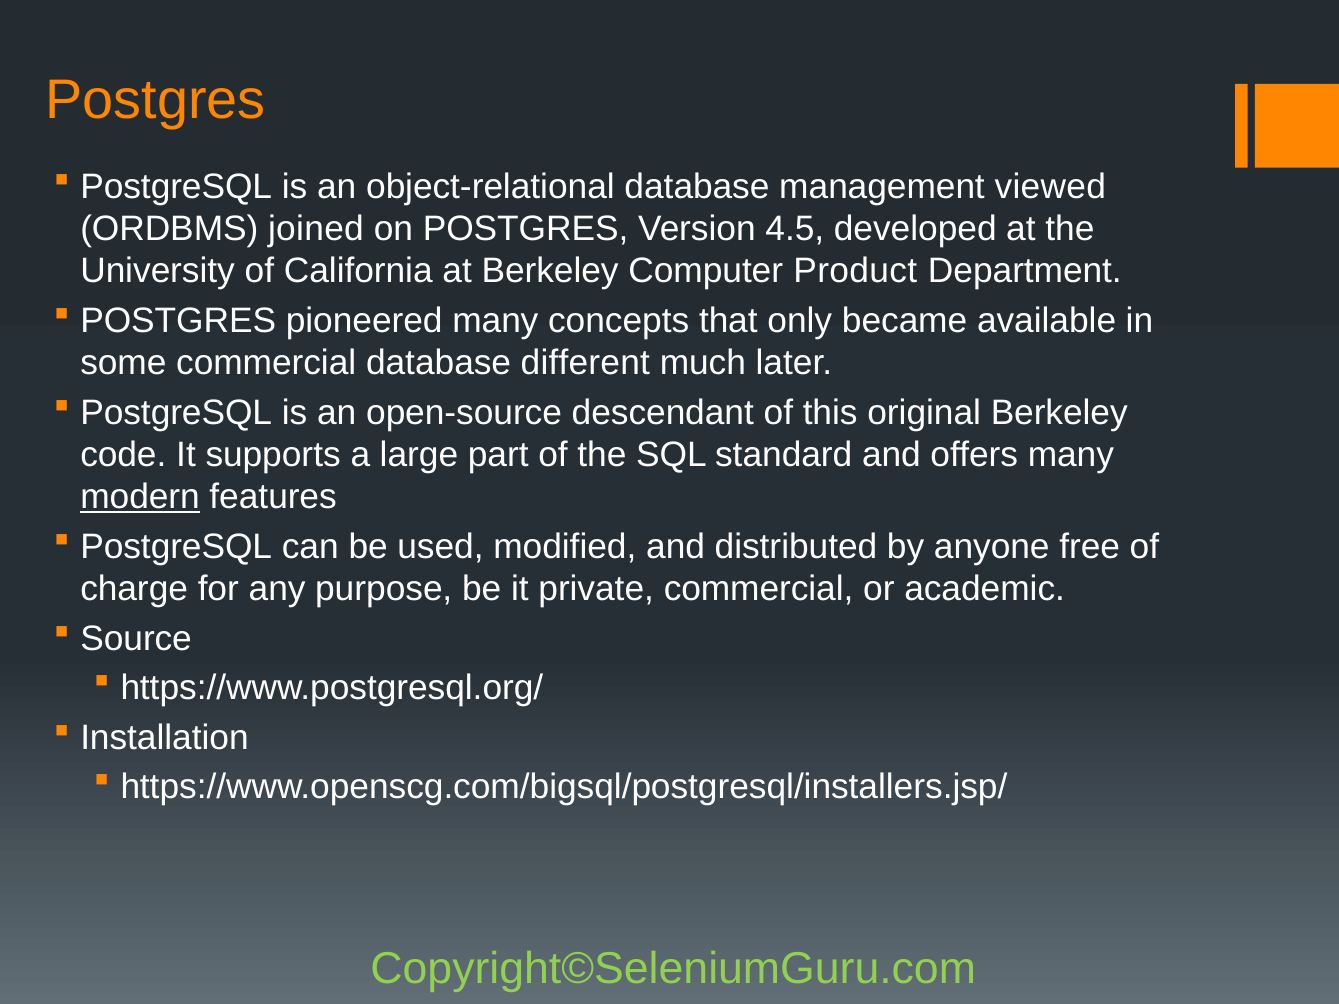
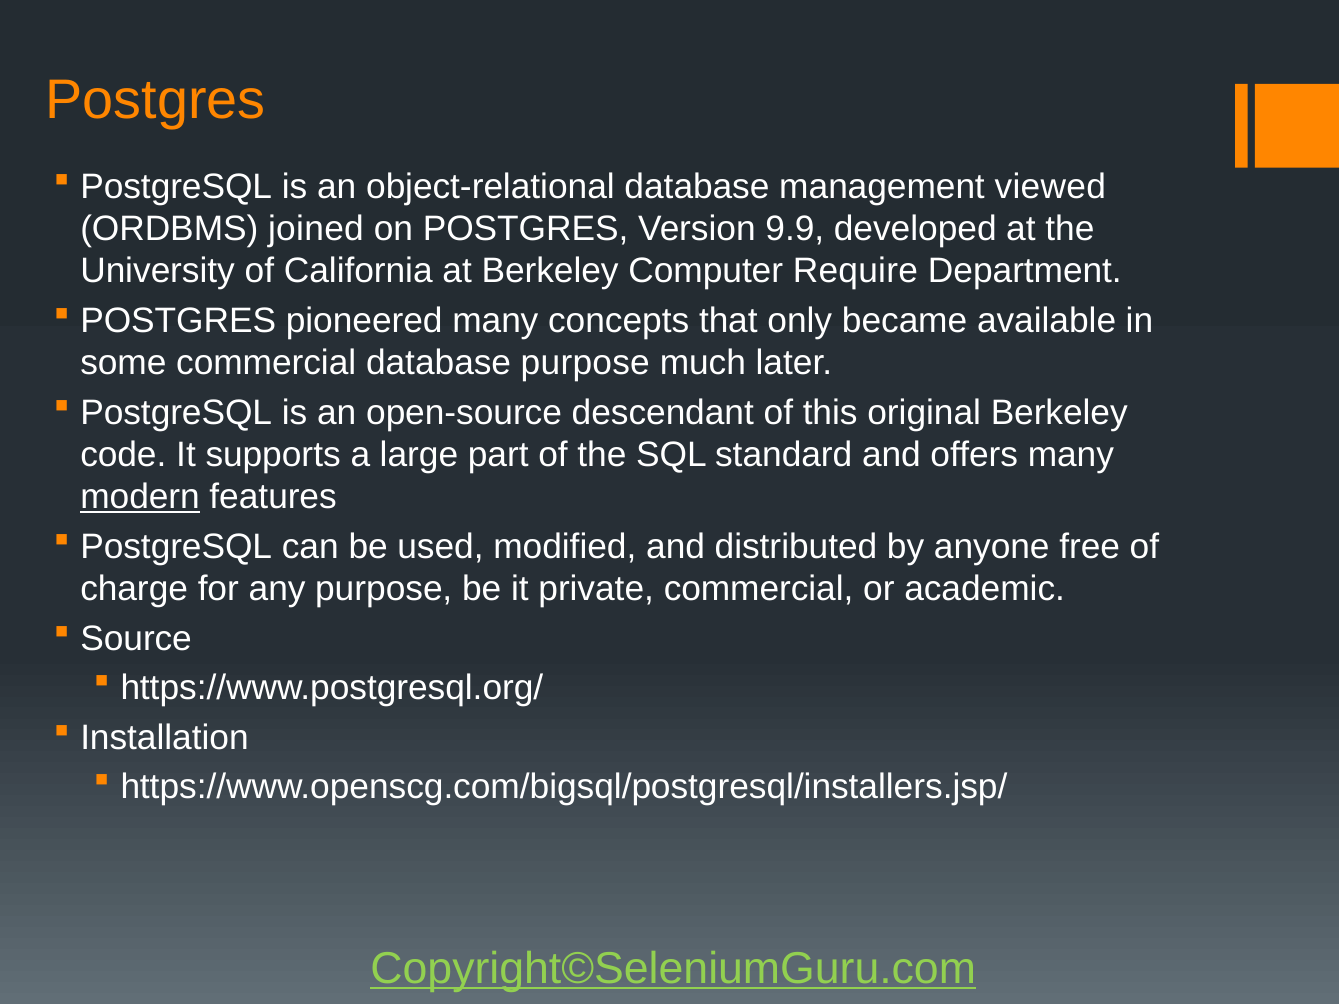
4.5: 4.5 -> 9.9
Product: Product -> Require
database different: different -> purpose
Copyright©SeleniumGuru.com underline: none -> present
